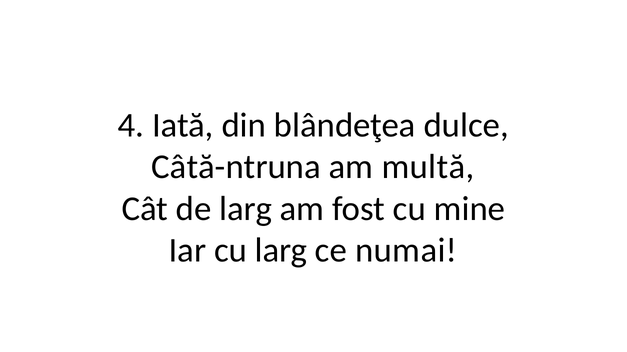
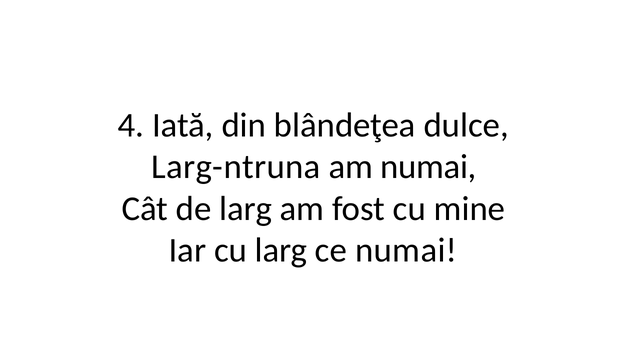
Câtă-ntruna: Câtă-ntruna -> Larg-ntruna
am multă: multă -> numai
